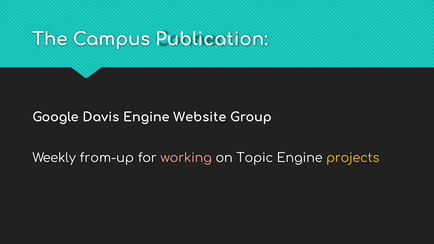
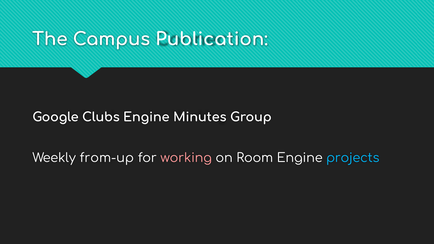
Davis: Davis -> Clubs
Website: Website -> Minutes
Topic: Topic -> Room
projects colour: yellow -> light blue
